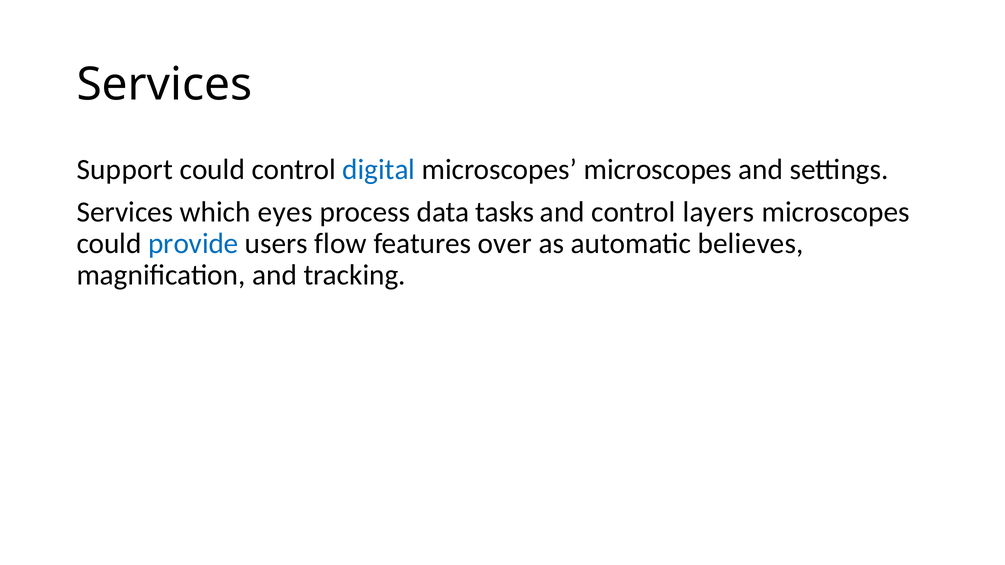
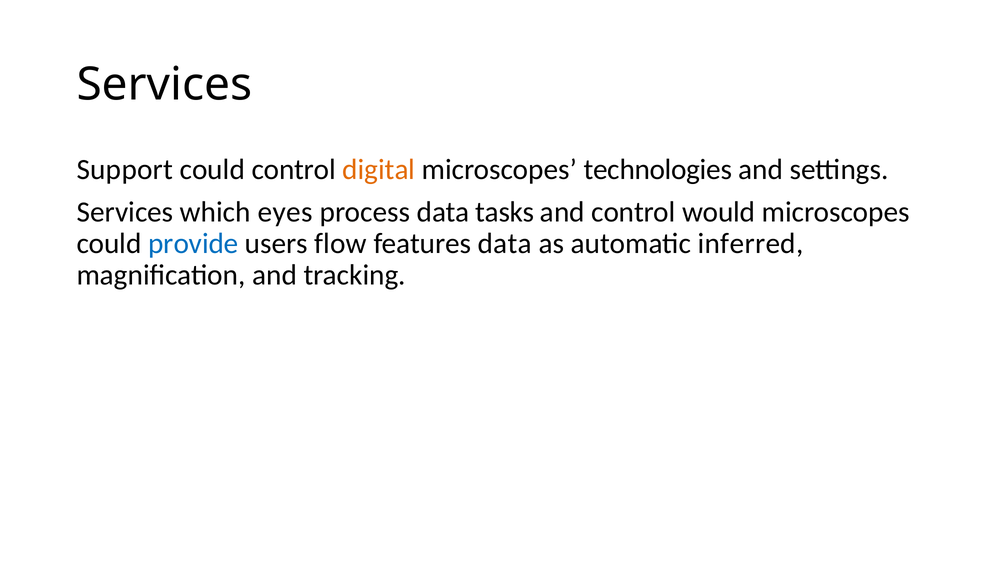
digital colour: blue -> orange
microscopes microscopes: microscopes -> technologies
layers: layers -> would
features over: over -> data
believes: believes -> inferred
